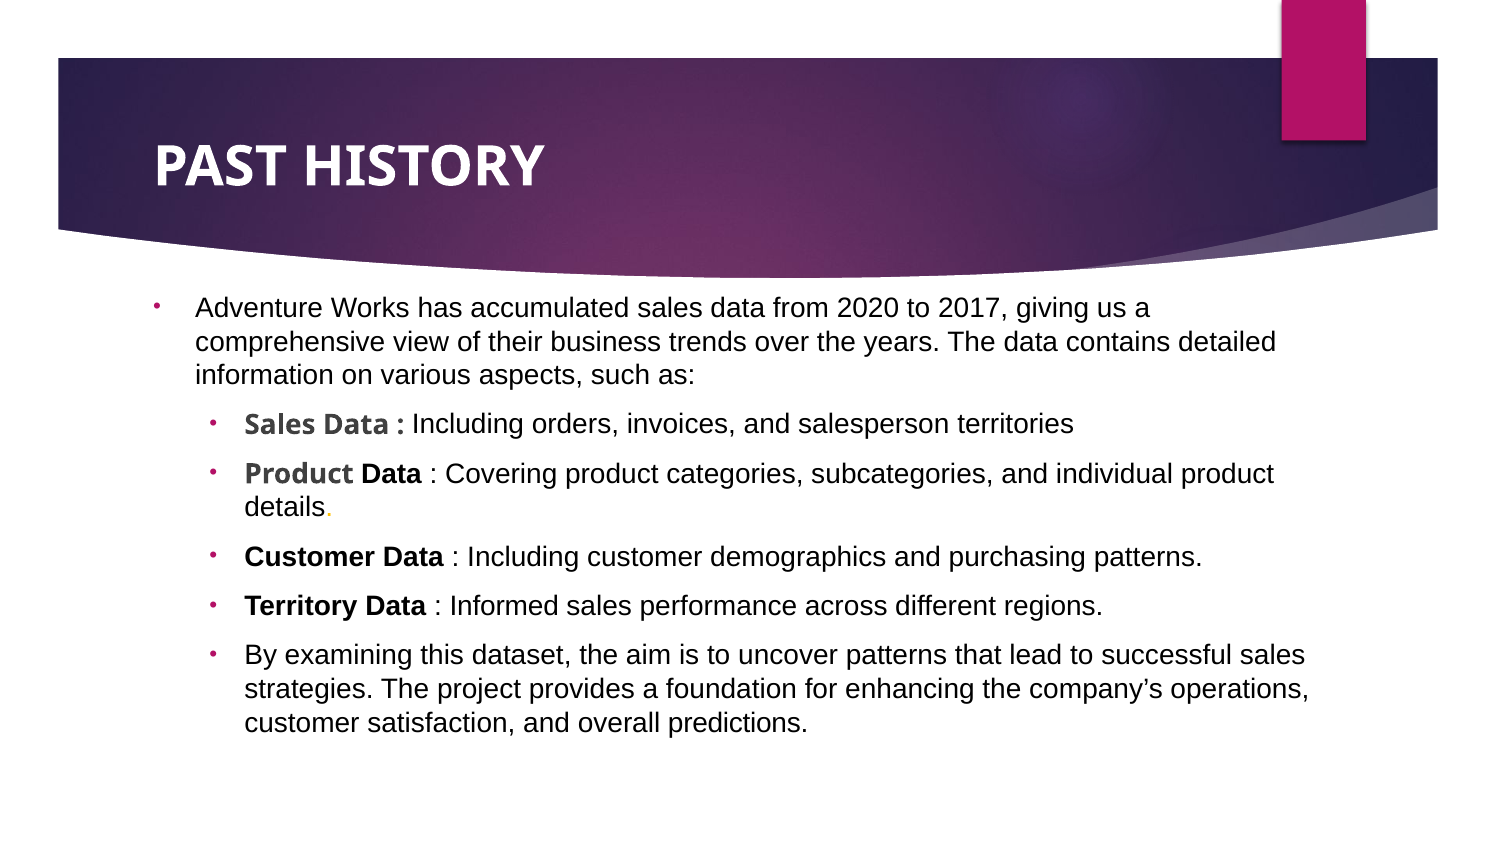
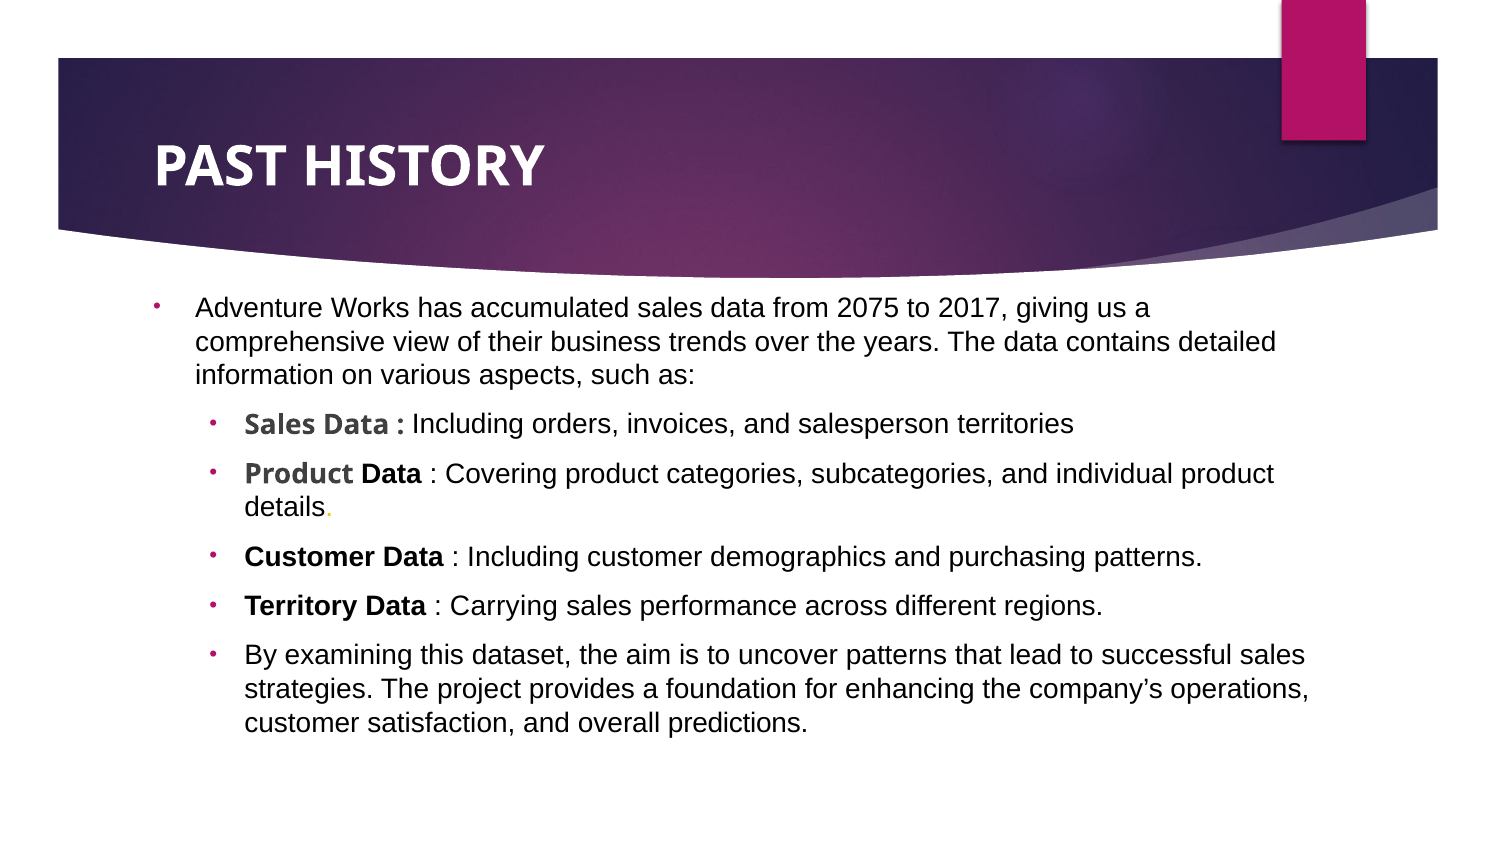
2020: 2020 -> 2075
Informed: Informed -> Carrying
